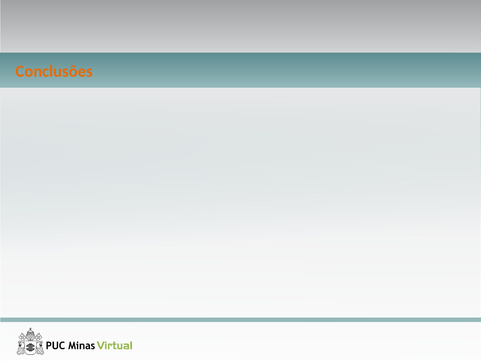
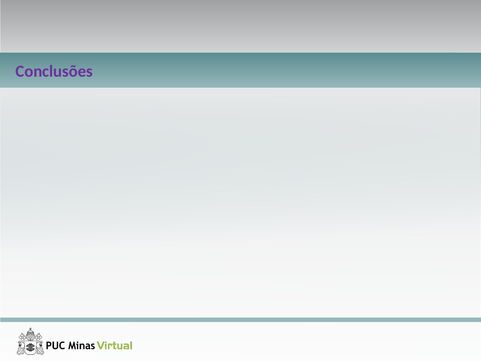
Conclusões at (54, 71) colour: orange -> purple
